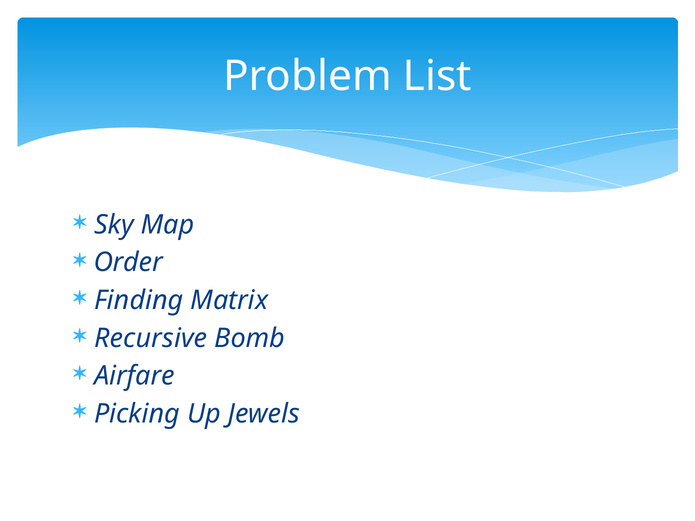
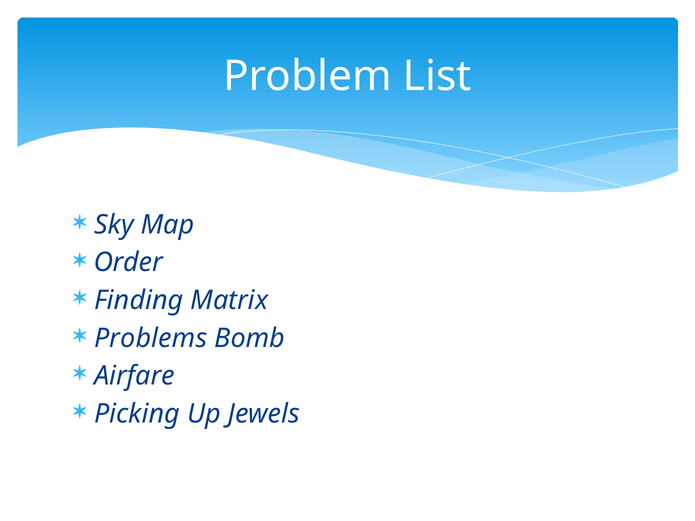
Recursive: Recursive -> Problems
